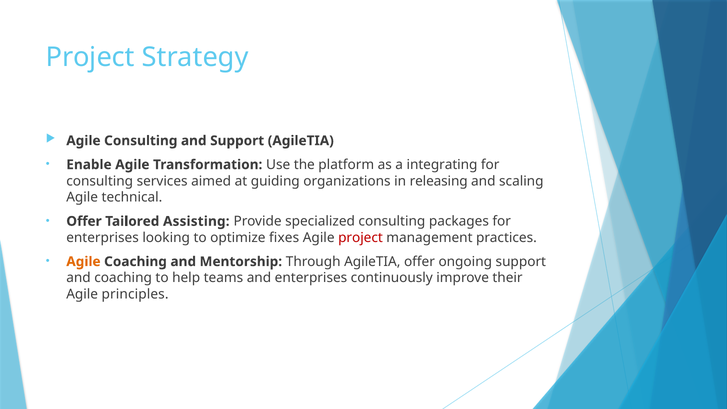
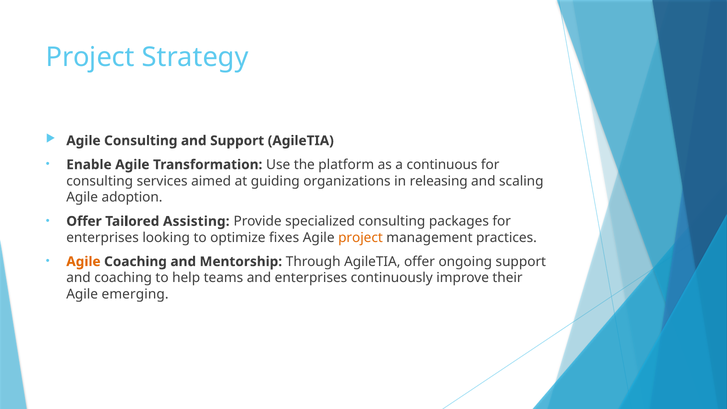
integrating: integrating -> continuous
technical: technical -> adoption
project at (360, 238) colour: red -> orange
principles: principles -> emerging
